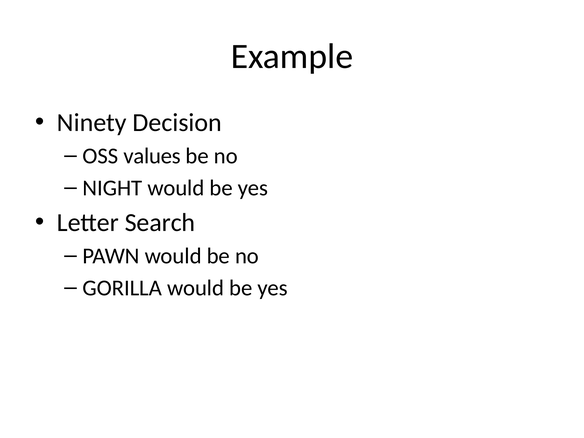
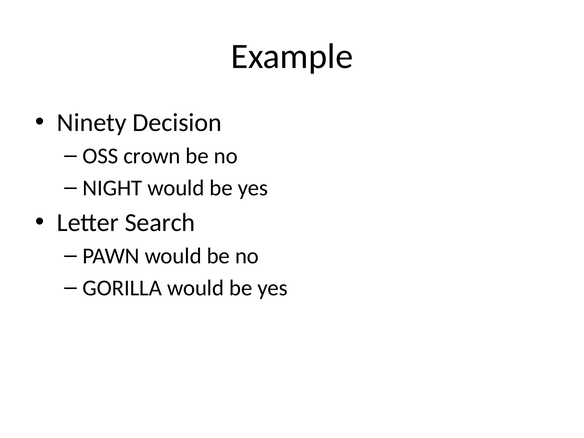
values: values -> crown
